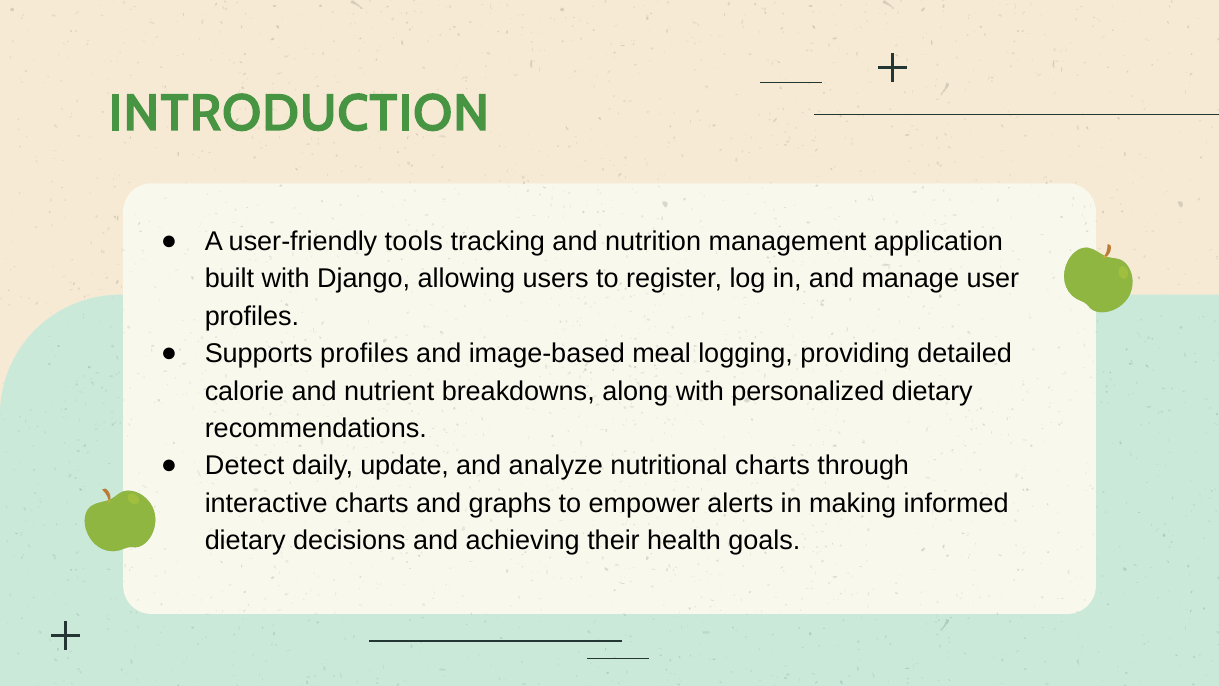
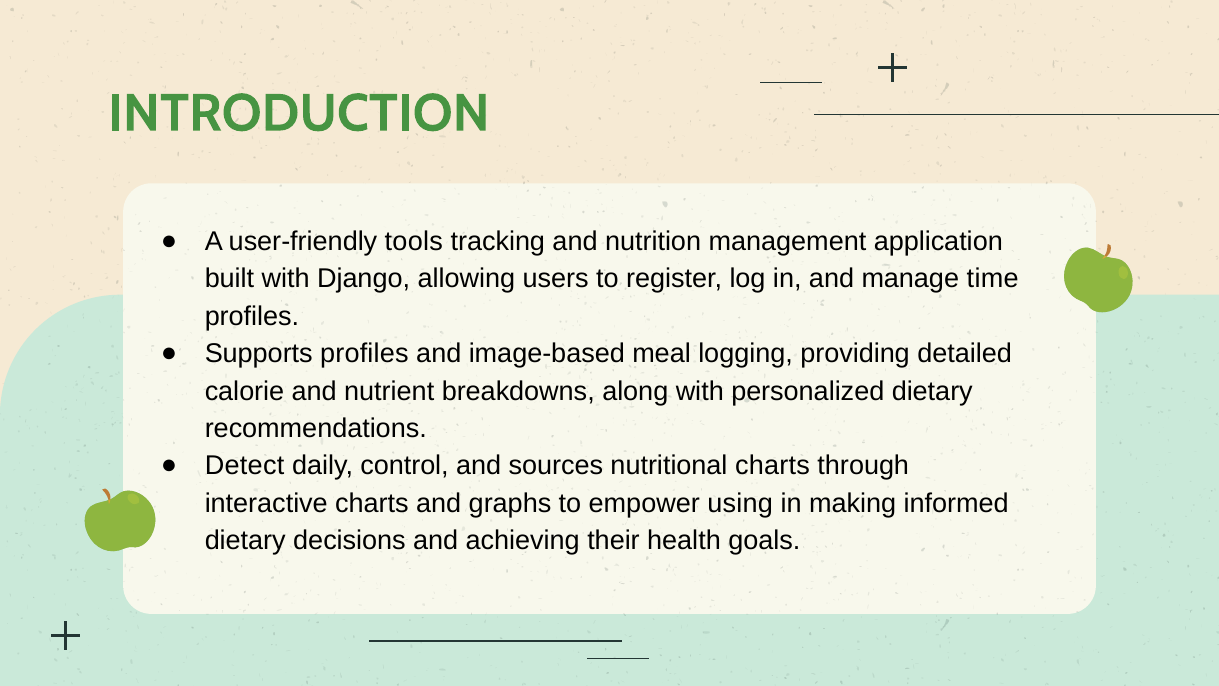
user: user -> time
update: update -> control
analyze: analyze -> sources
alerts: alerts -> using
